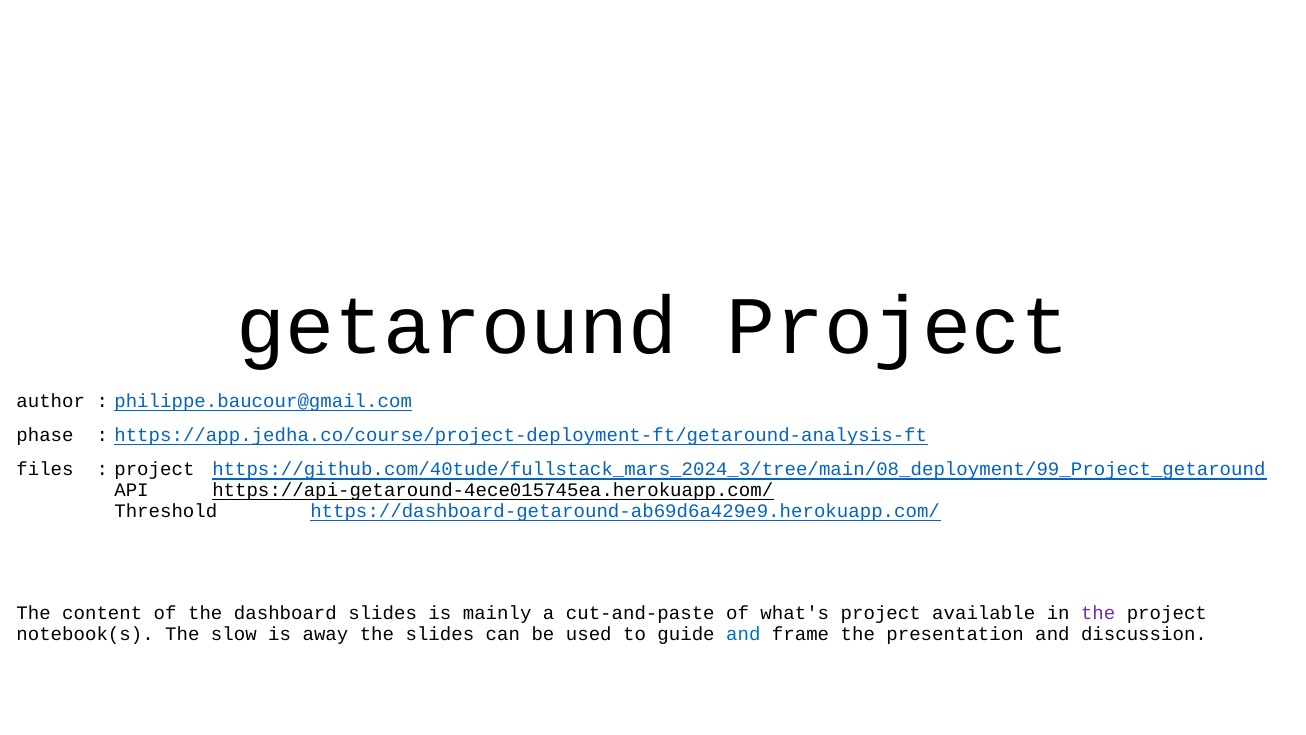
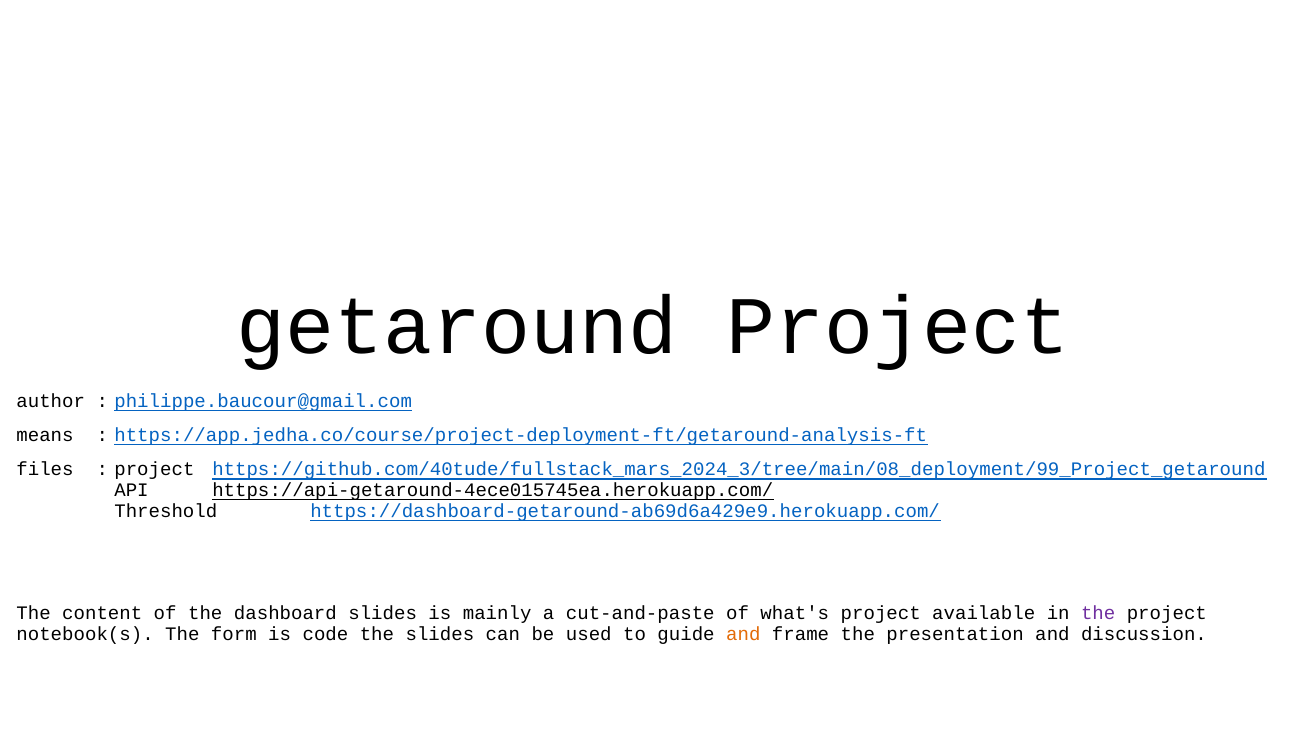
phase: phase -> means
slow: slow -> form
away: away -> code
and at (743, 634) colour: blue -> orange
